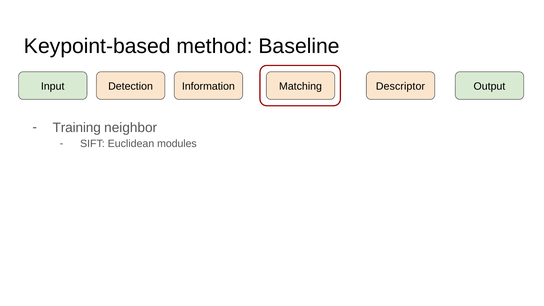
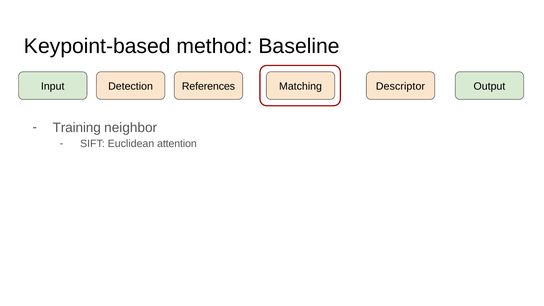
Information: Information -> References
modules: modules -> attention
